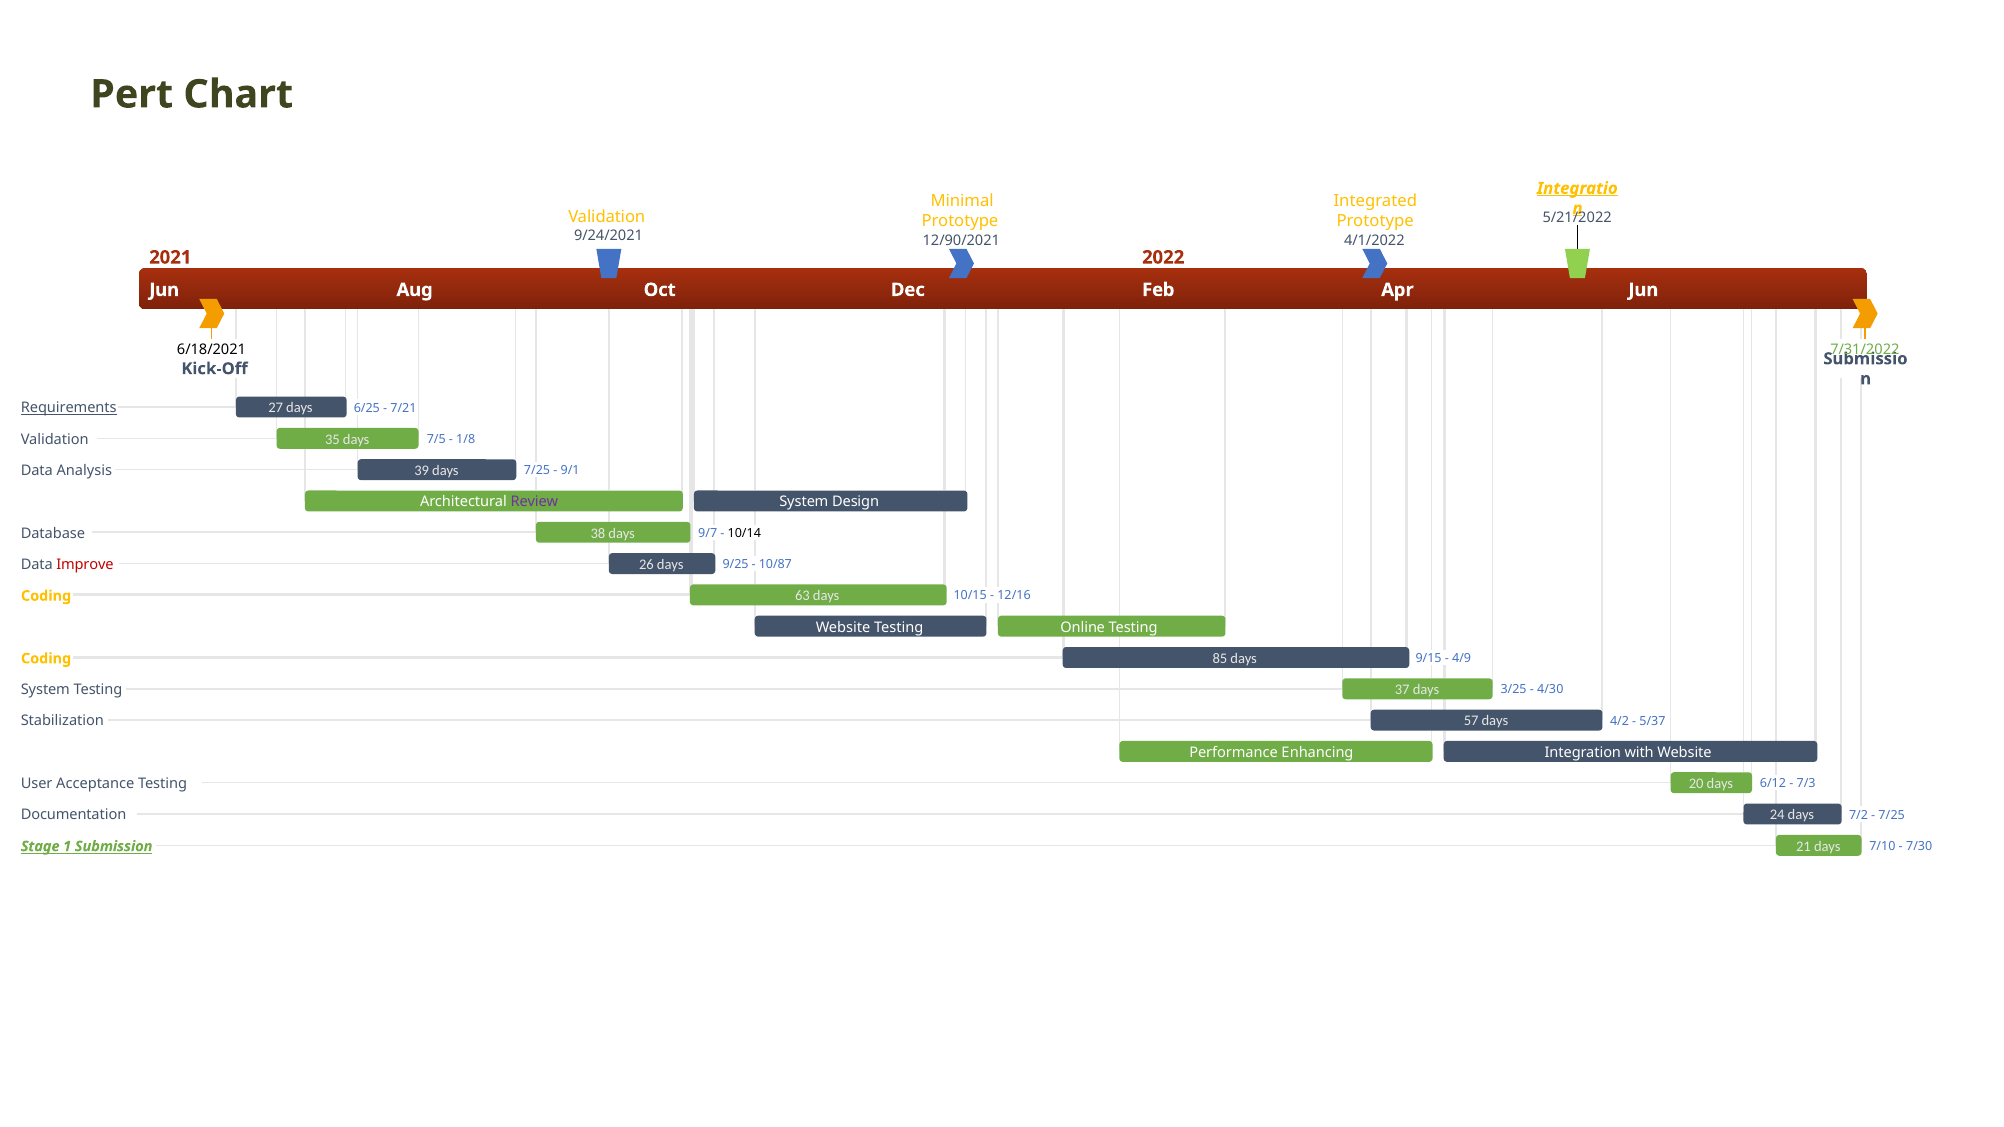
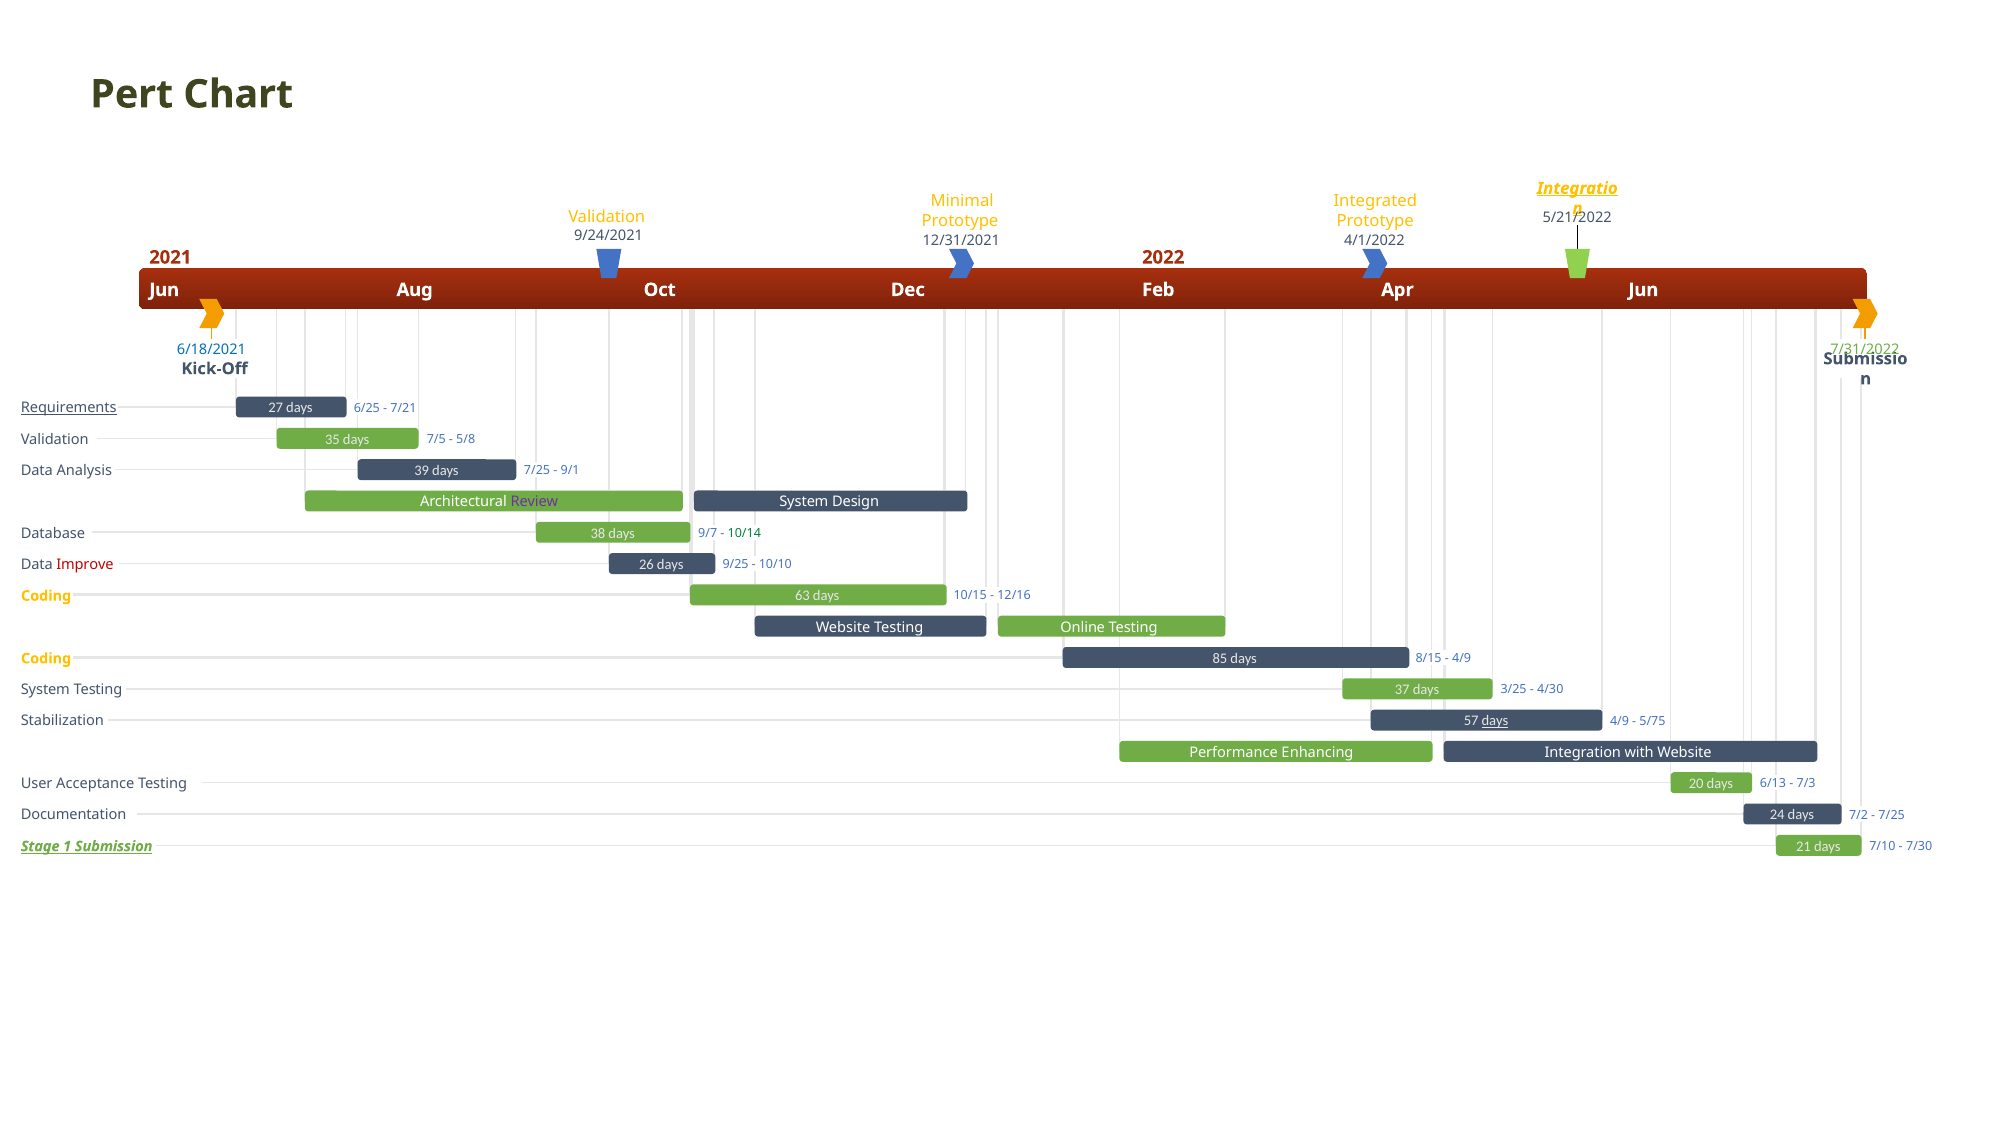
12/90/2021: 12/90/2021 -> 12/31/2021
6/18/2021 colour: black -> blue
1/8: 1/8 -> 5/8
10/14 colour: black -> green
10/87: 10/87 -> 10/10
9/15: 9/15 -> 8/15
days at (1495, 721) underline: none -> present
4/2 at (1620, 721): 4/2 -> 4/9
5/37: 5/37 -> 5/75
6/12: 6/12 -> 6/13
